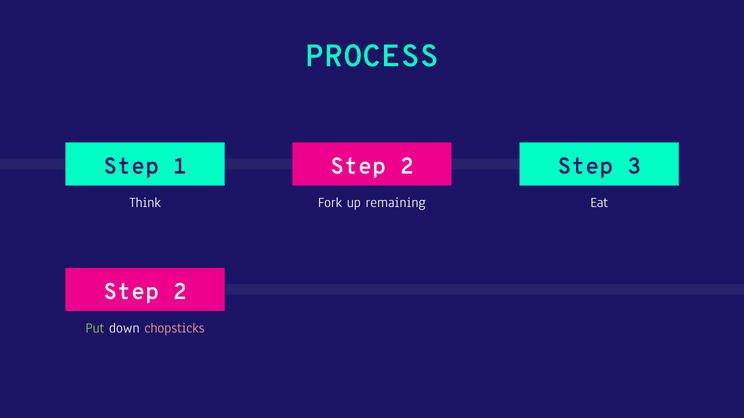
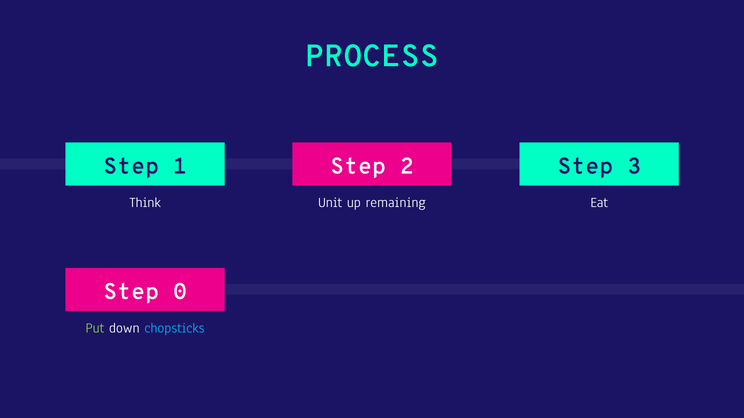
Fork: Fork -> Unit
2 at (180, 292): 2 -> 0
chopsticks colour: pink -> light blue
